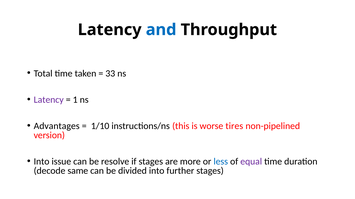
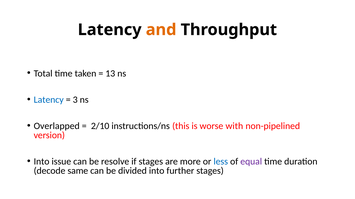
and colour: blue -> orange
33: 33 -> 13
Latency at (49, 100) colour: purple -> blue
1: 1 -> 3
Advantages: Advantages -> Overlapped
1/10: 1/10 -> 2/10
tires: tires -> with
